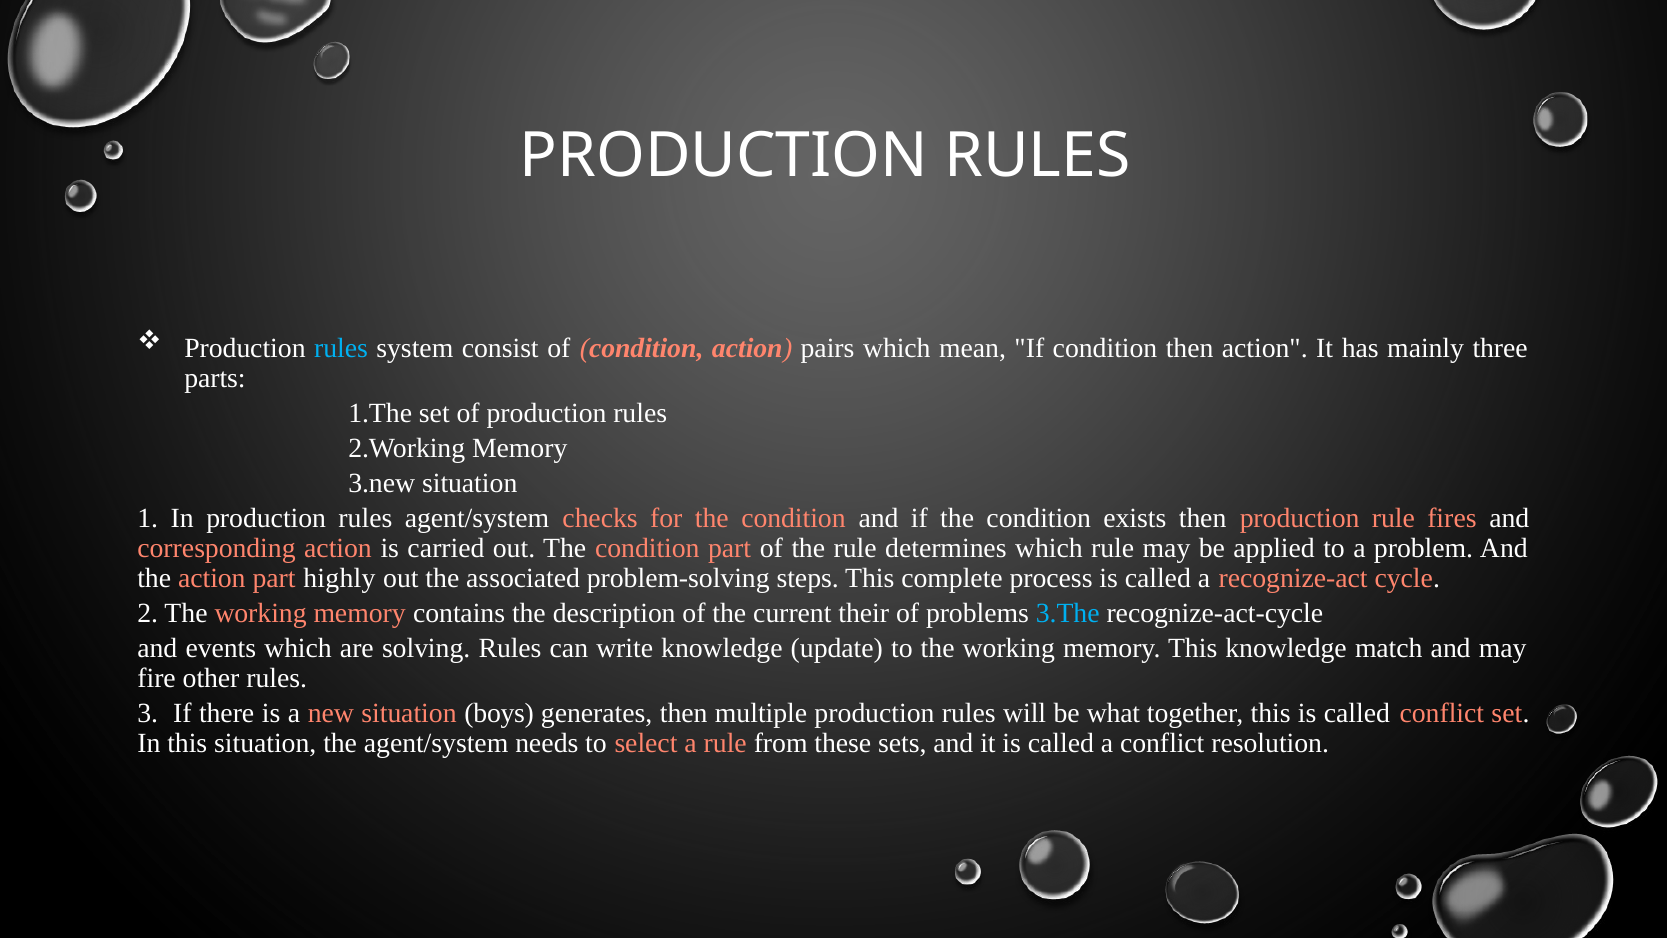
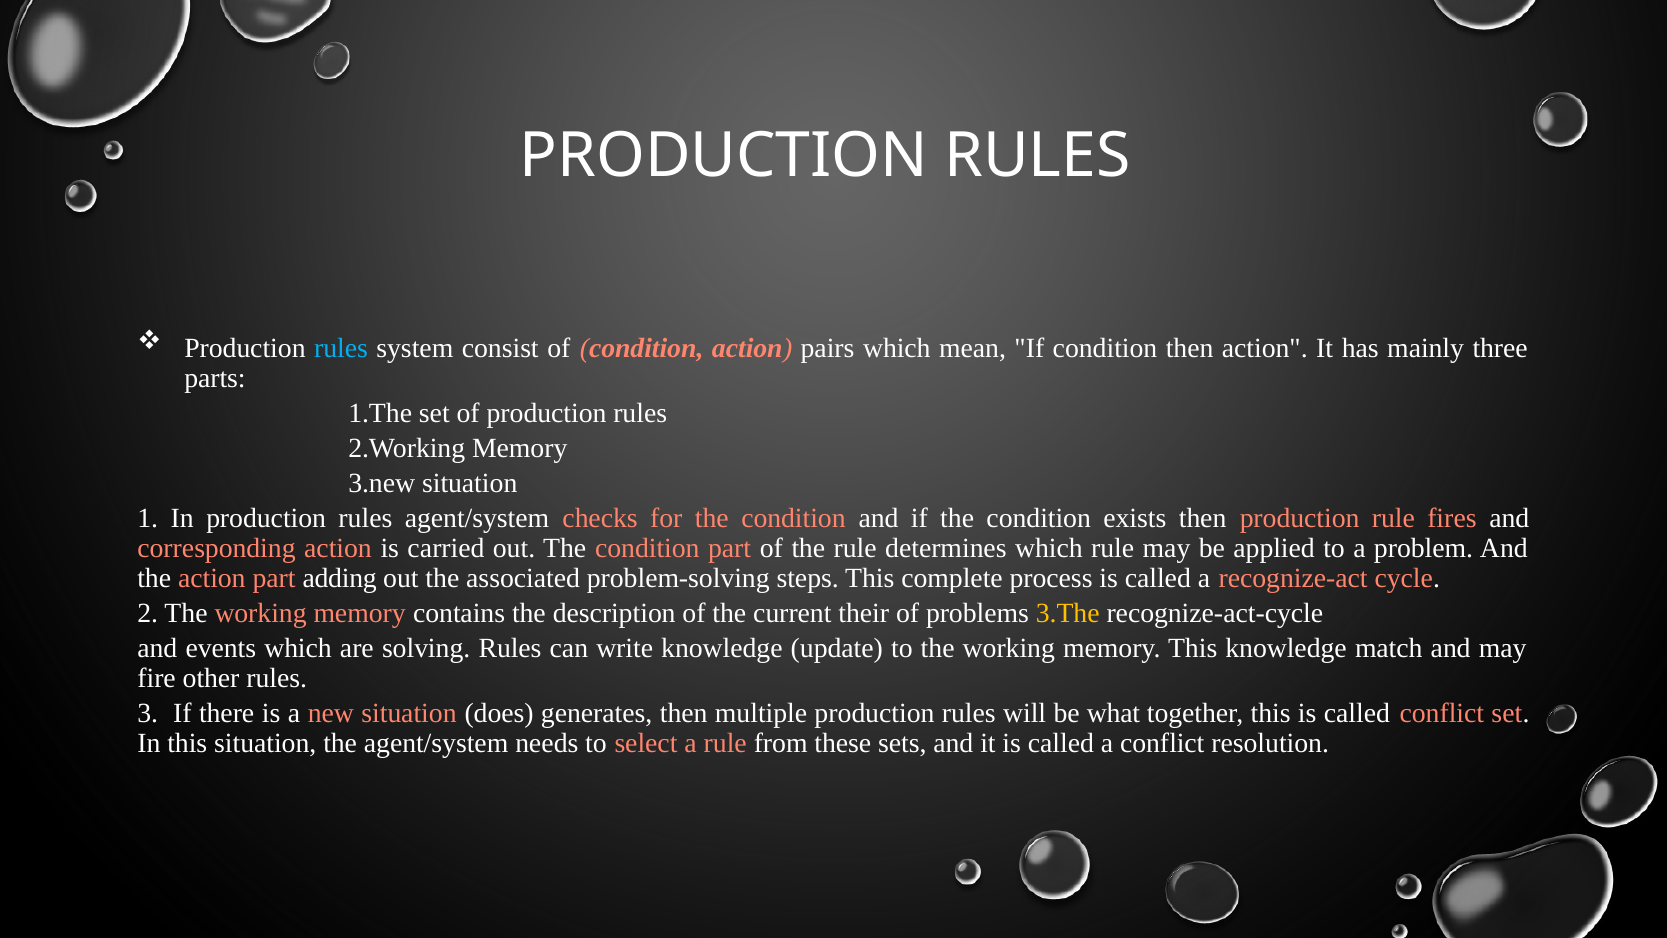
highly: highly -> adding
3.The colour: light blue -> yellow
boys: boys -> does
